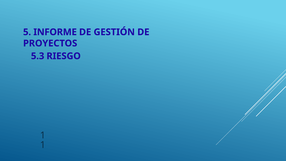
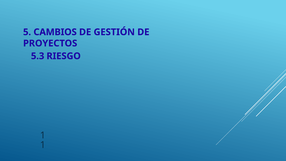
INFORME: INFORME -> CAMBIOS
